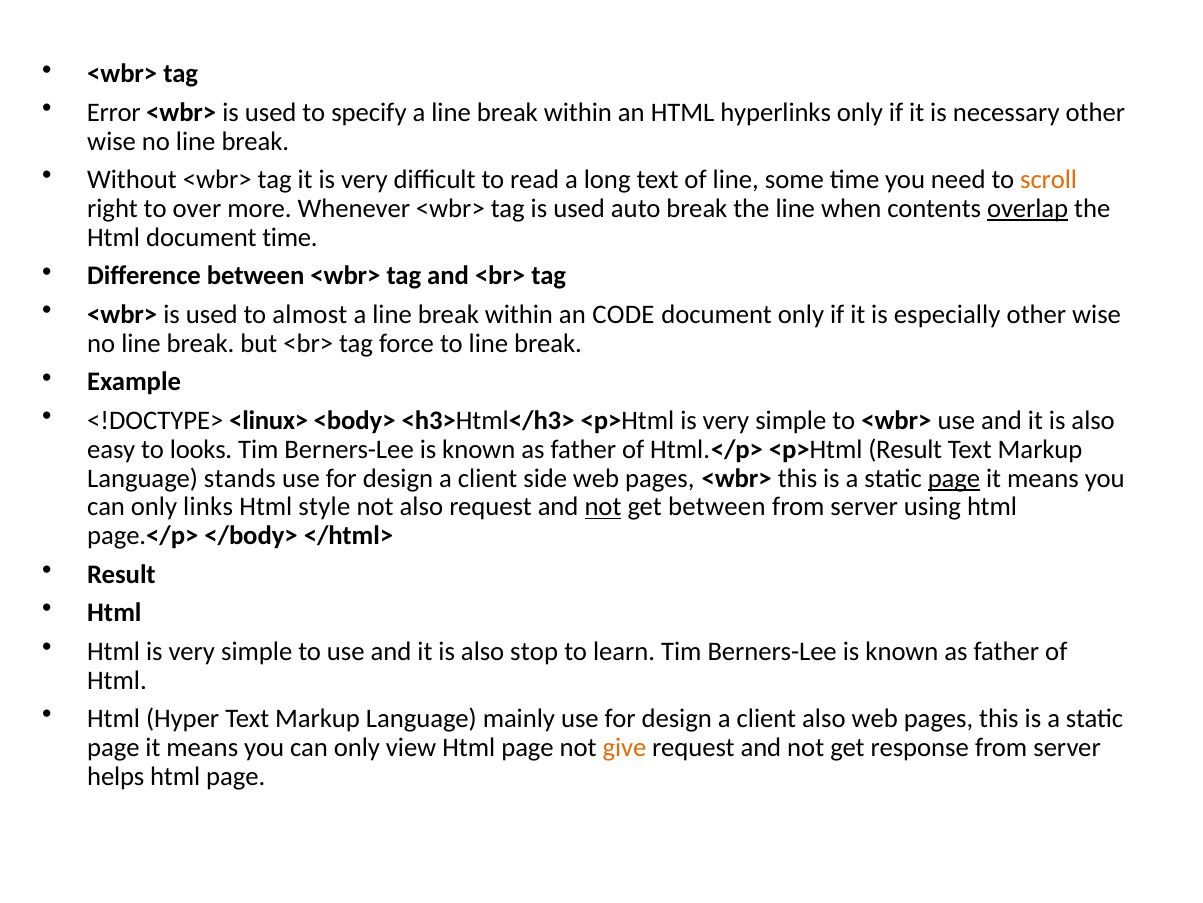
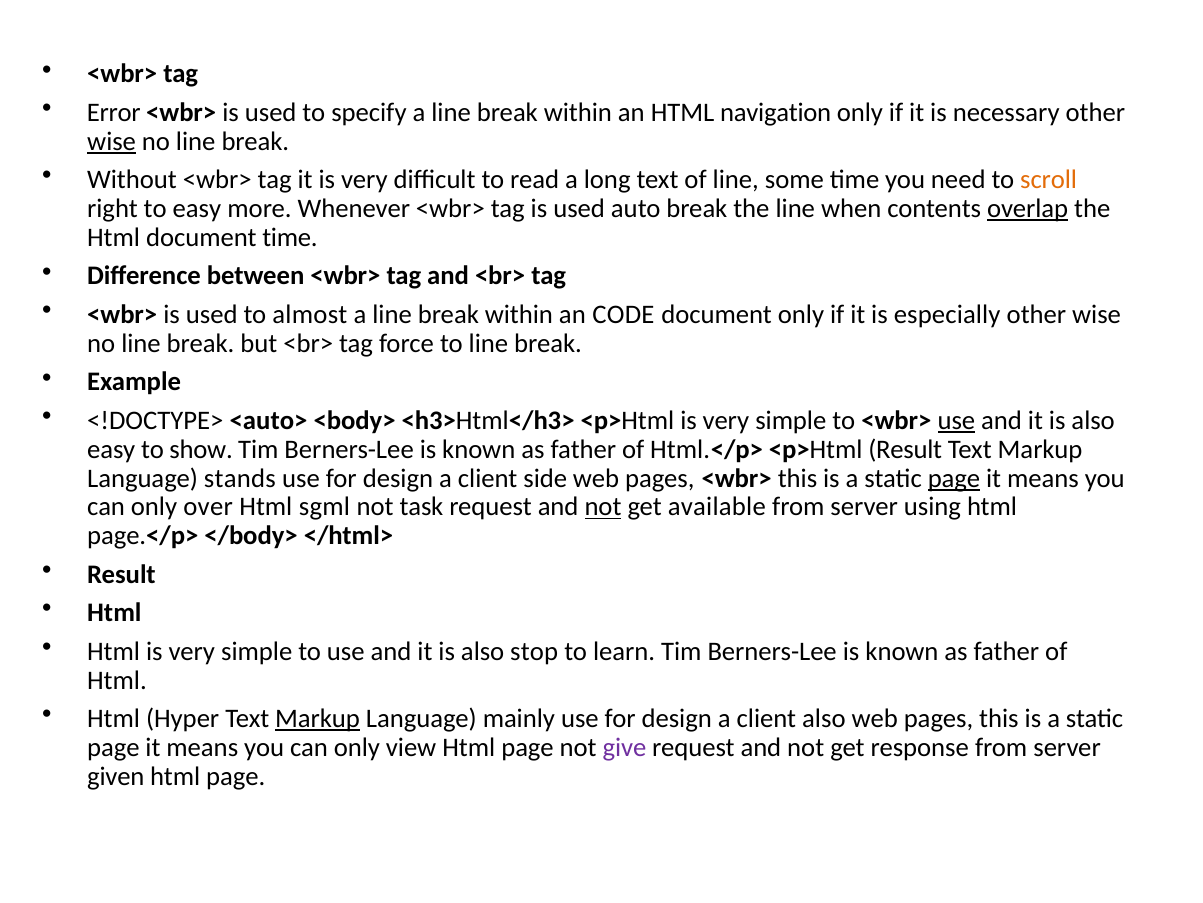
hyperlinks: hyperlinks -> navigation
wise at (112, 141) underline: none -> present
to over: over -> easy
<linux>: <linux> -> <auto>
use at (956, 420) underline: none -> present
looks: looks -> show
links: links -> over
style: style -> sgml
not also: also -> task
get between: between -> available
Markup at (318, 718) underline: none -> present
give colour: orange -> purple
helps: helps -> given
